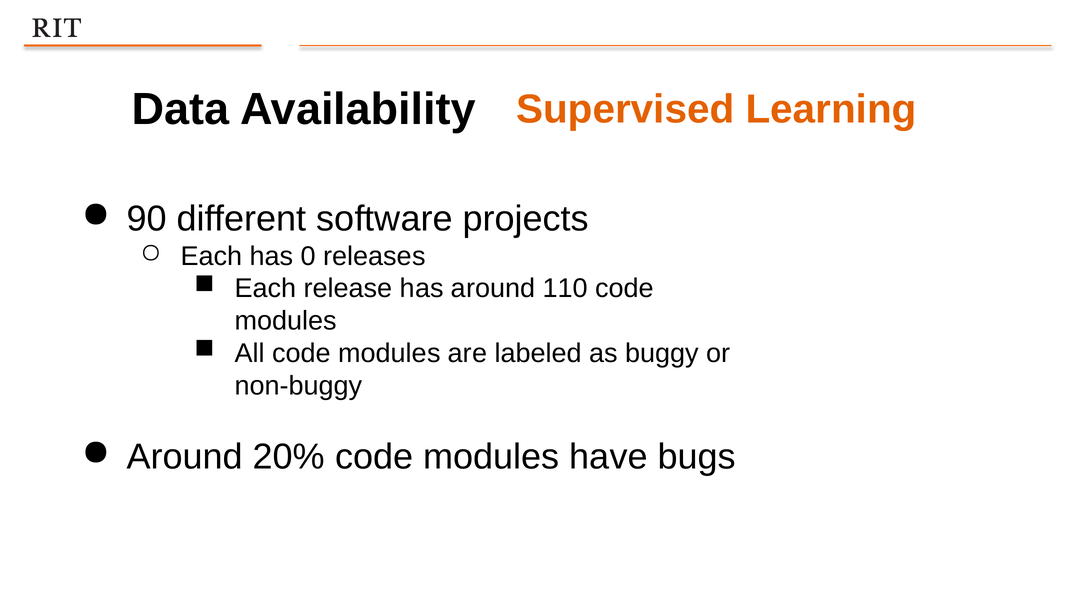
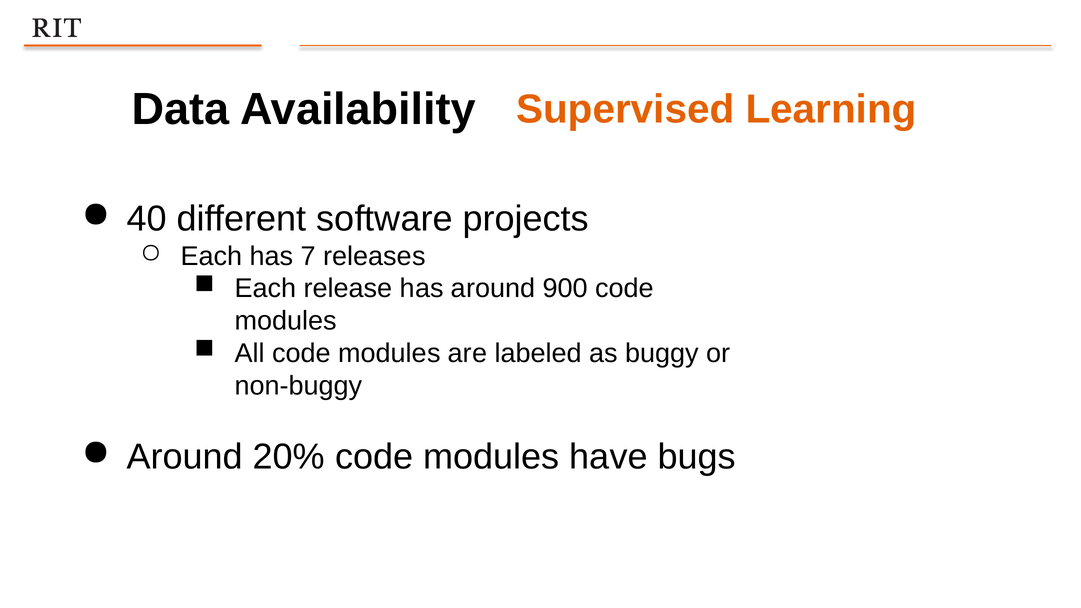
90: 90 -> 40
0: 0 -> 7
110: 110 -> 900
